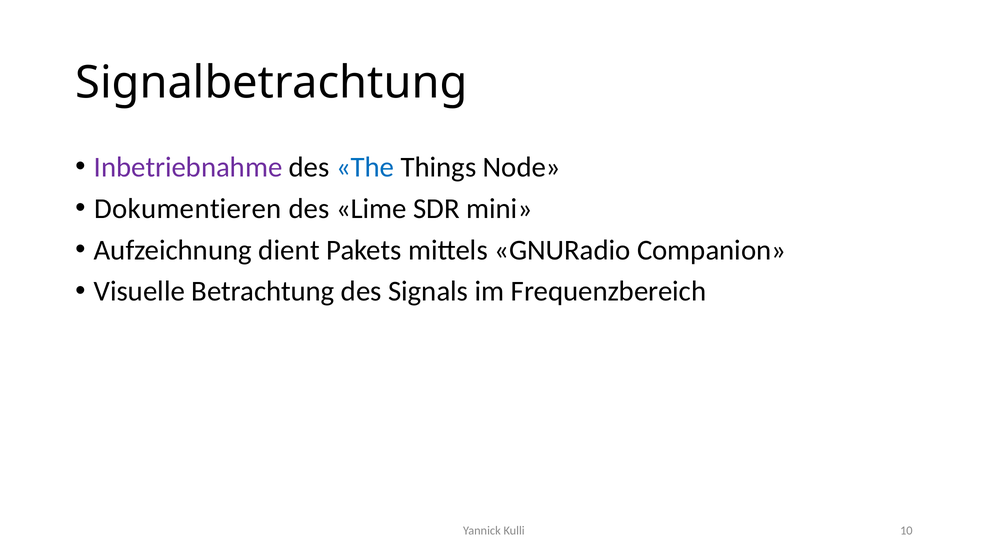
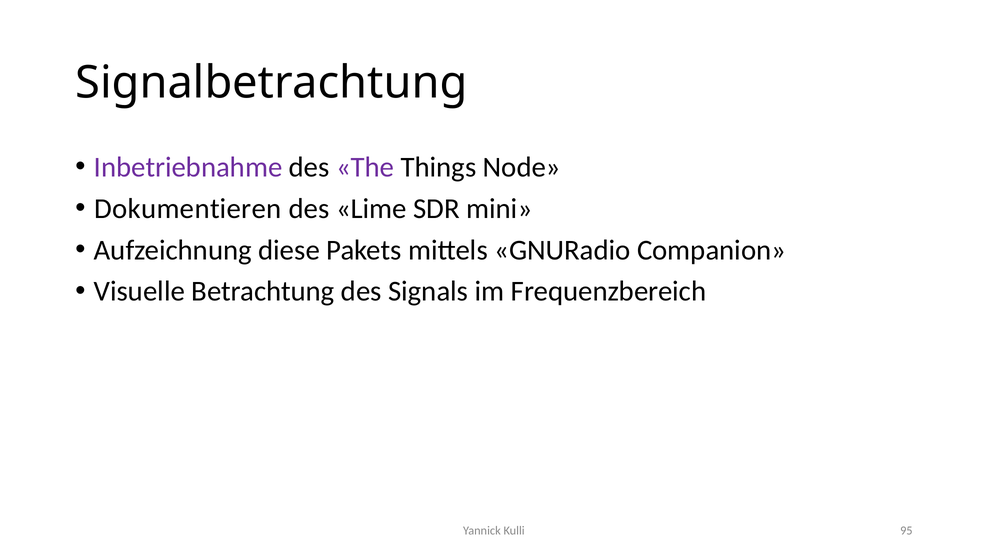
The colour: blue -> purple
dient: dient -> diese
10: 10 -> 95
